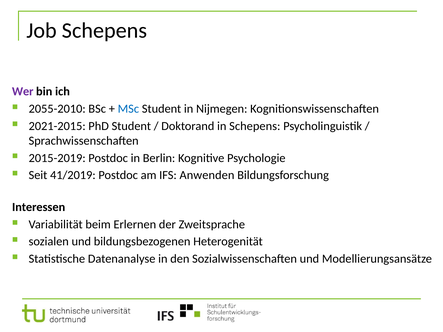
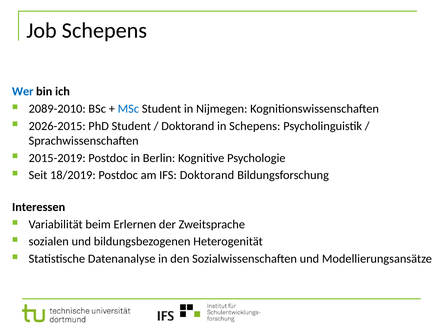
Wer colour: purple -> blue
2055-2010: 2055-2010 -> 2089-2010
2021-2015: 2021-2015 -> 2026-2015
41/2019: 41/2019 -> 18/2019
IFS Anwenden: Anwenden -> Doktorand
